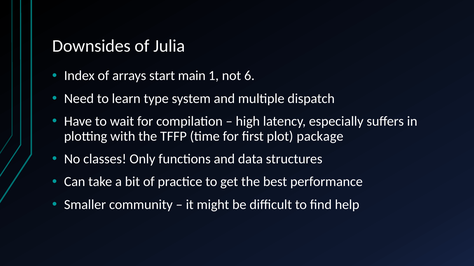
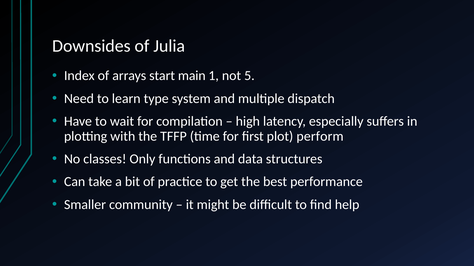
6: 6 -> 5
package: package -> perform
